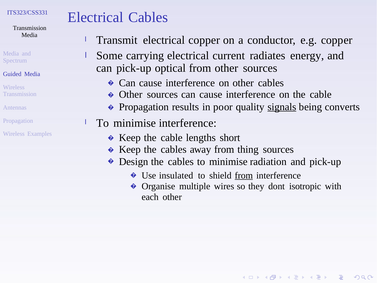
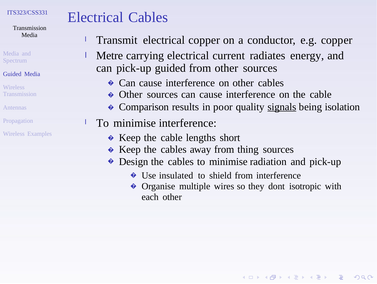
Some: Some -> Metre
pick-up optical: optical -> guided
Propagation at (144, 107): Propagation -> Comparison
converts: converts -> isolation
from at (244, 175) underline: present -> none
